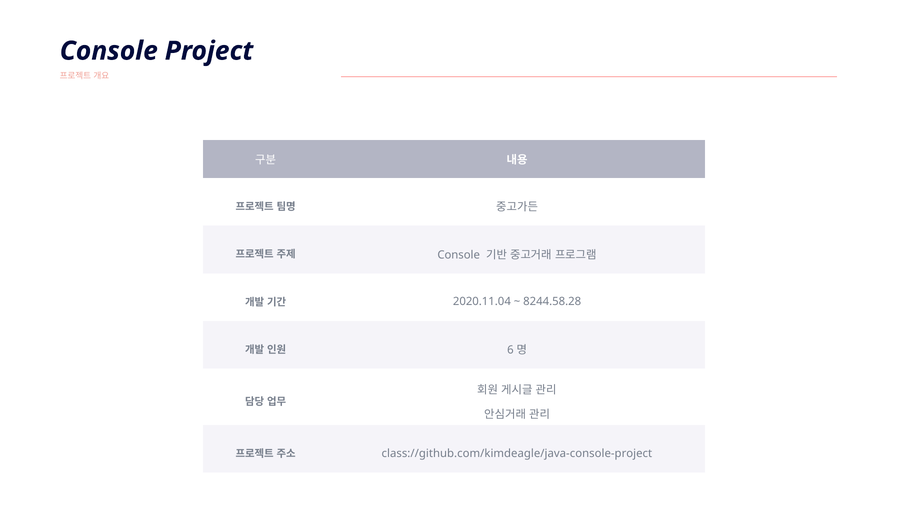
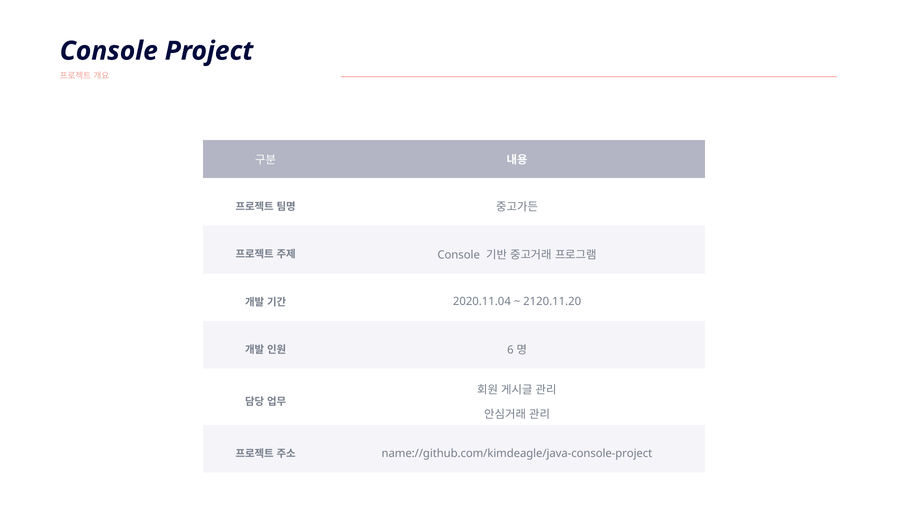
8244.58.28: 8244.58.28 -> 2120.11.20
class://github.com/kimdeagle/java-console-project: class://github.com/kimdeagle/java-console-project -> name://github.com/kimdeagle/java-console-project
